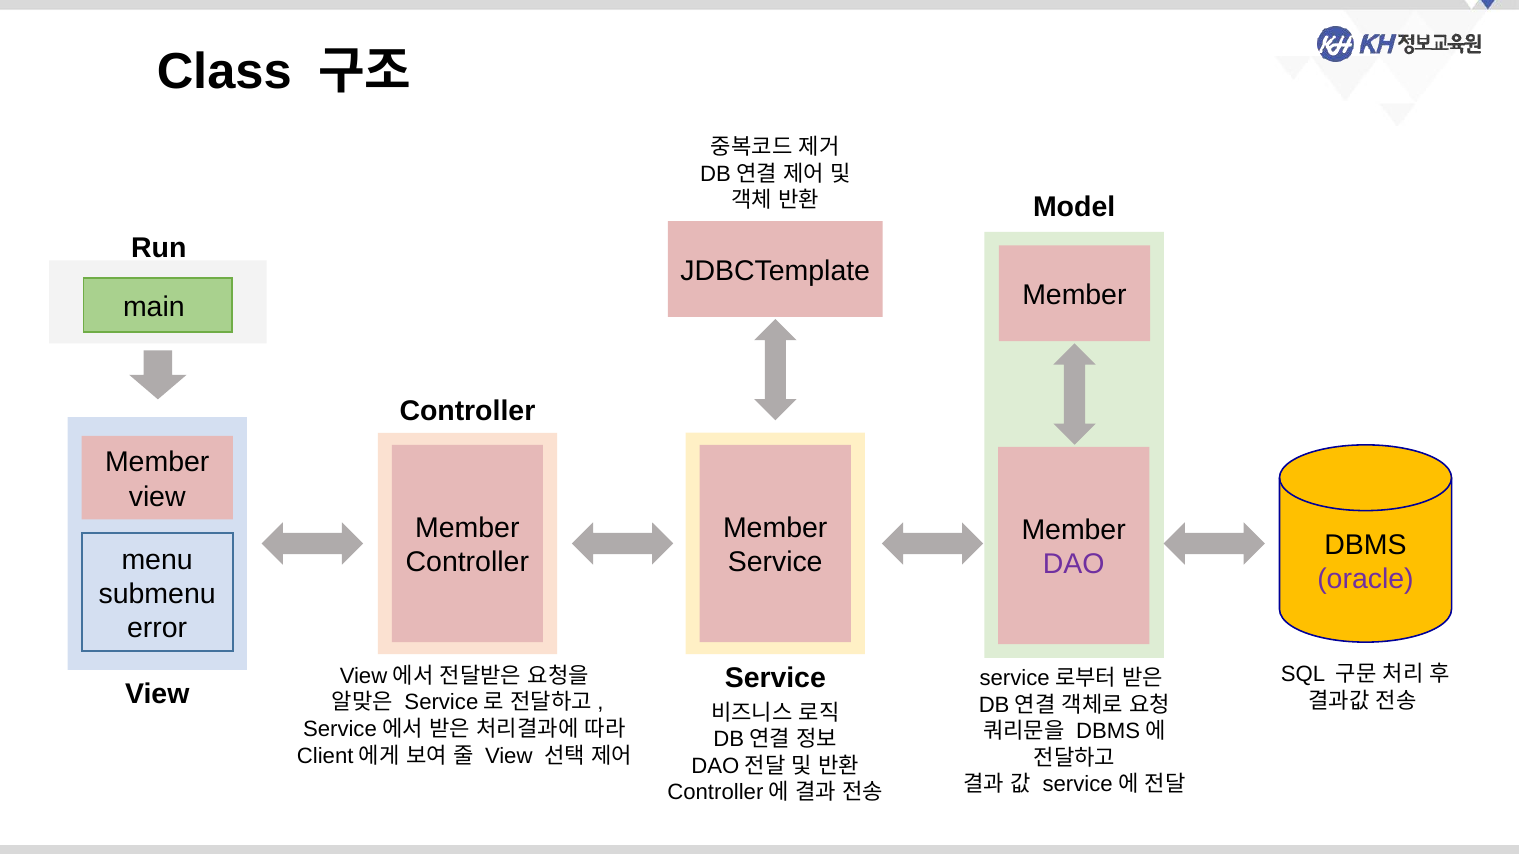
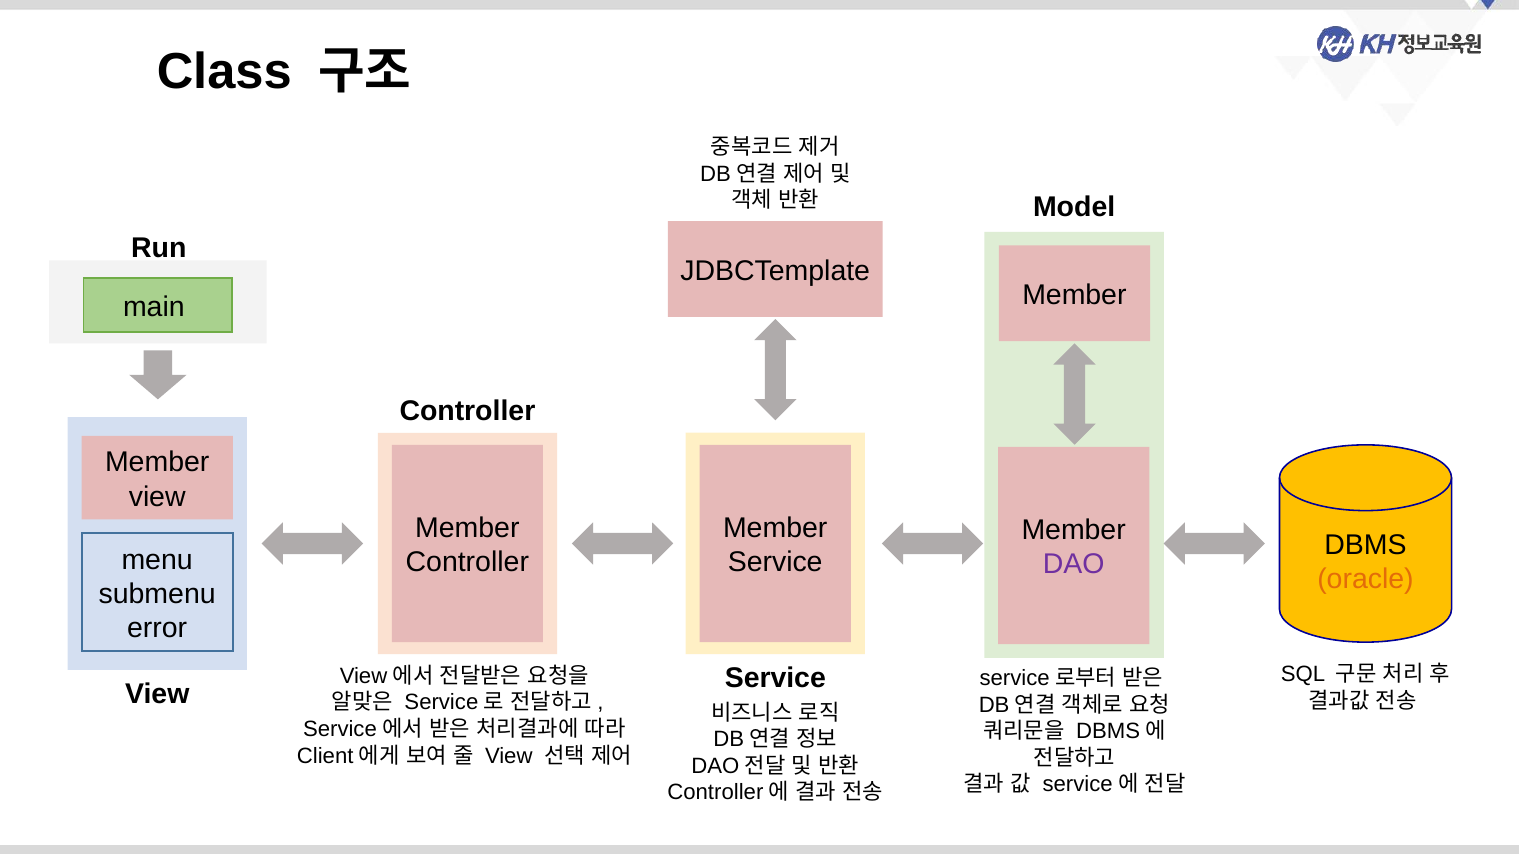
oracle colour: purple -> orange
